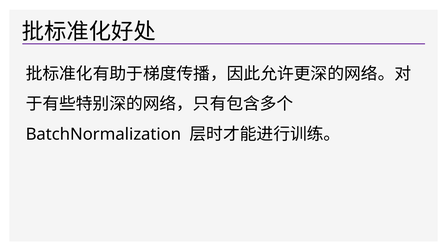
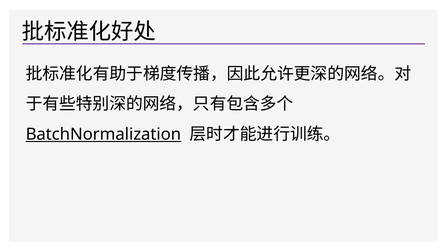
BatchNormalization underline: none -> present
